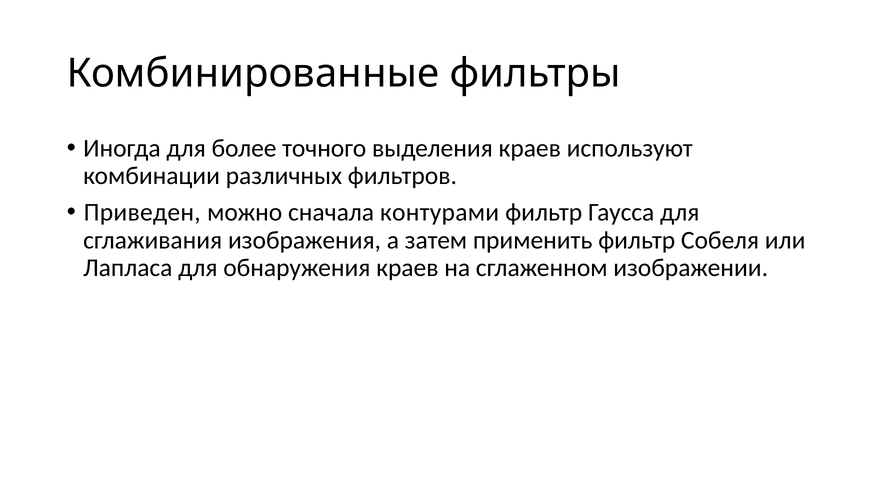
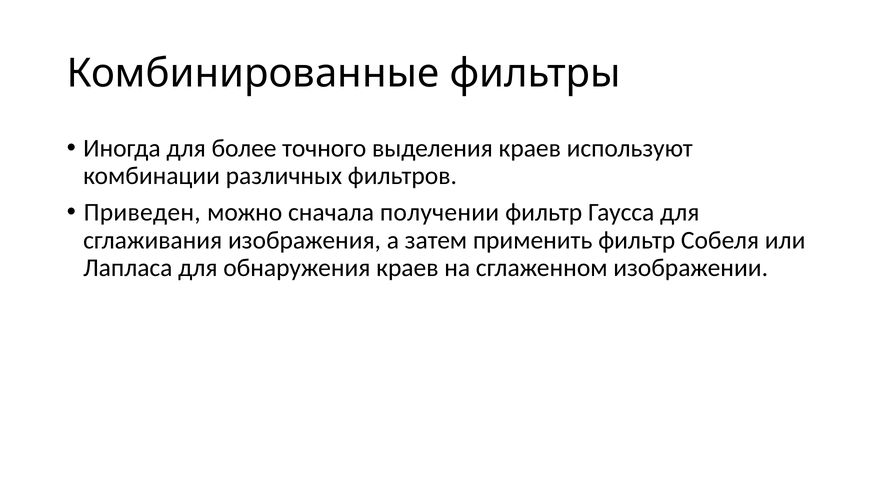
контурами: контурами -> получении
